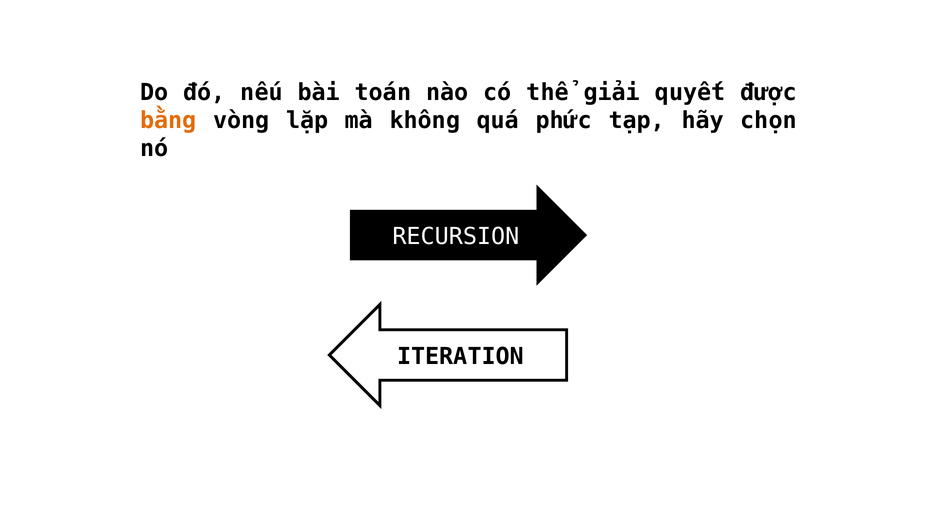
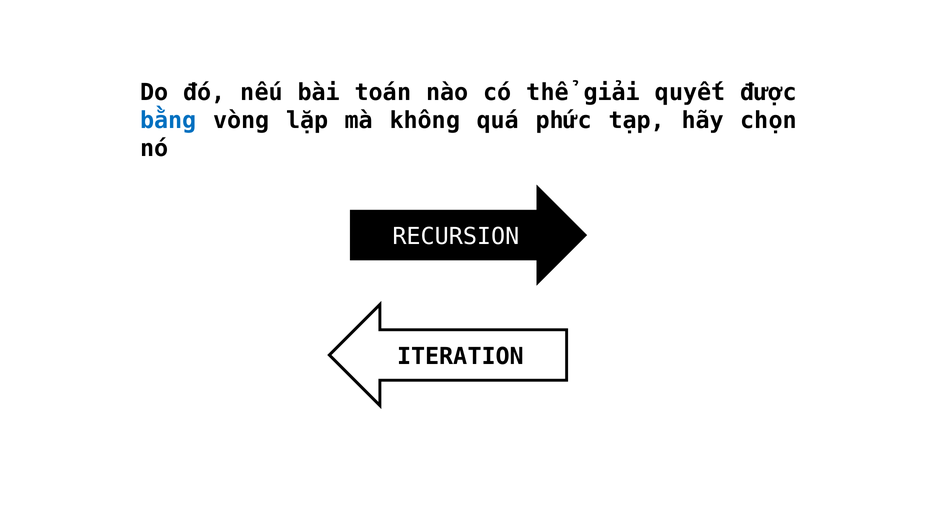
bằng colour: orange -> blue
